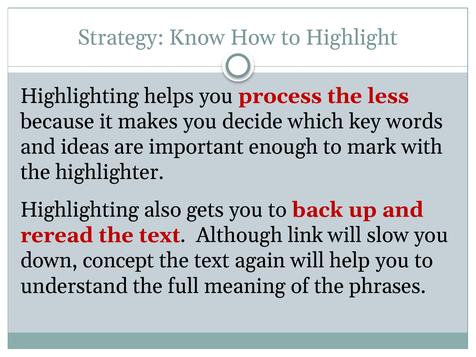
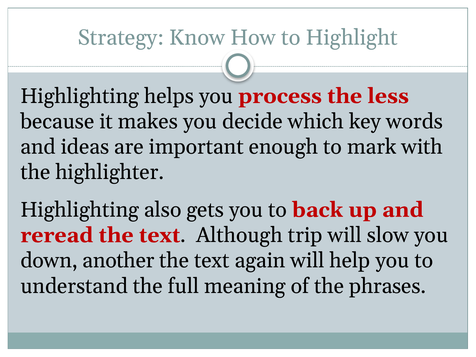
link: link -> trip
concept: concept -> another
